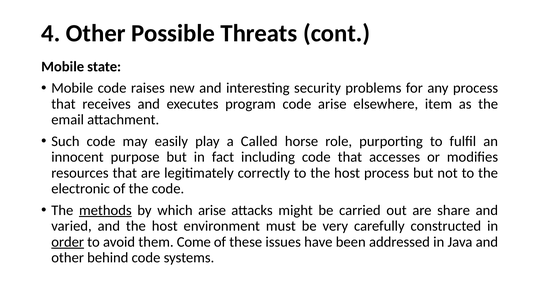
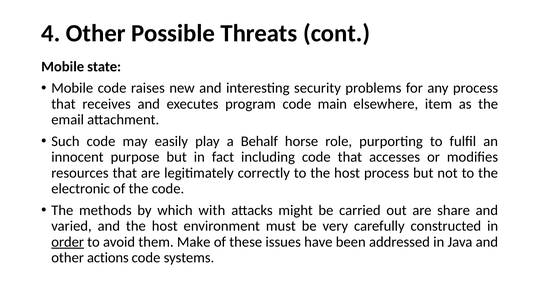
code arise: arise -> main
Called: Called -> Behalf
methods underline: present -> none
which arise: arise -> with
Come: Come -> Make
behind: behind -> actions
